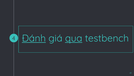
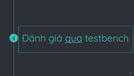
Đánh underline: present -> none
